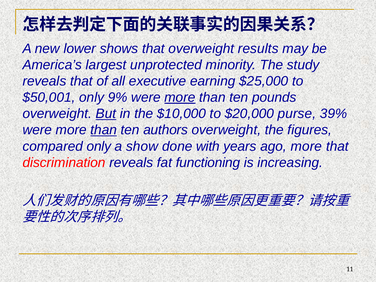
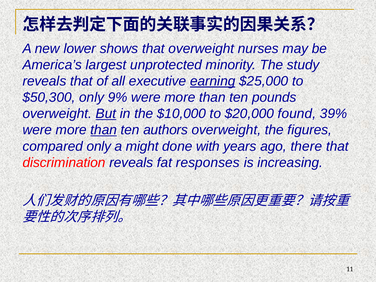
results: results -> nurses
earning underline: none -> present
$50,001: $50,001 -> $50,300
more at (180, 97) underline: present -> none
purse: purse -> found
show: show -> might
ago more: more -> there
functioning: functioning -> responses
